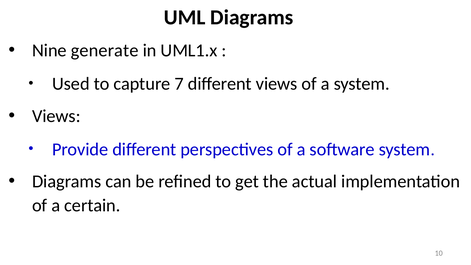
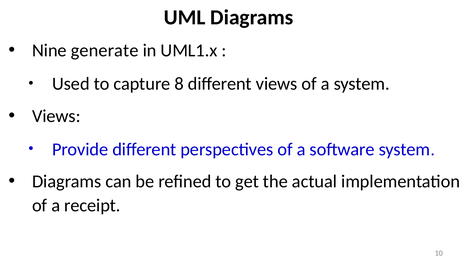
7: 7 -> 8
certain: certain -> receipt
